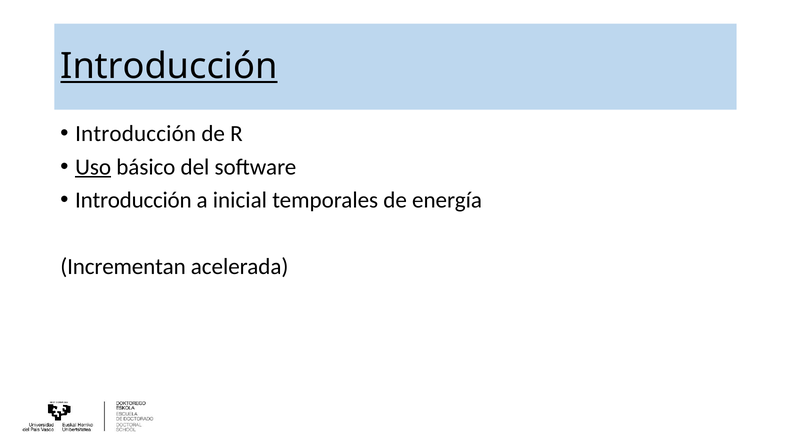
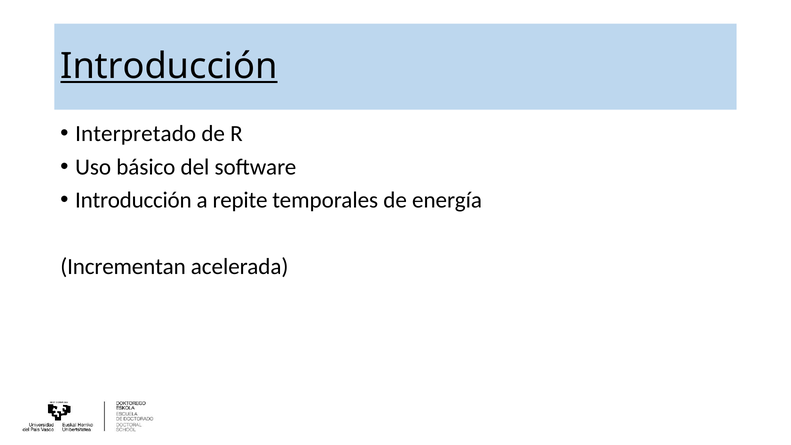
Introducción at (136, 134): Introducción -> Interpretado
Uso underline: present -> none
inicial: inicial -> repite
